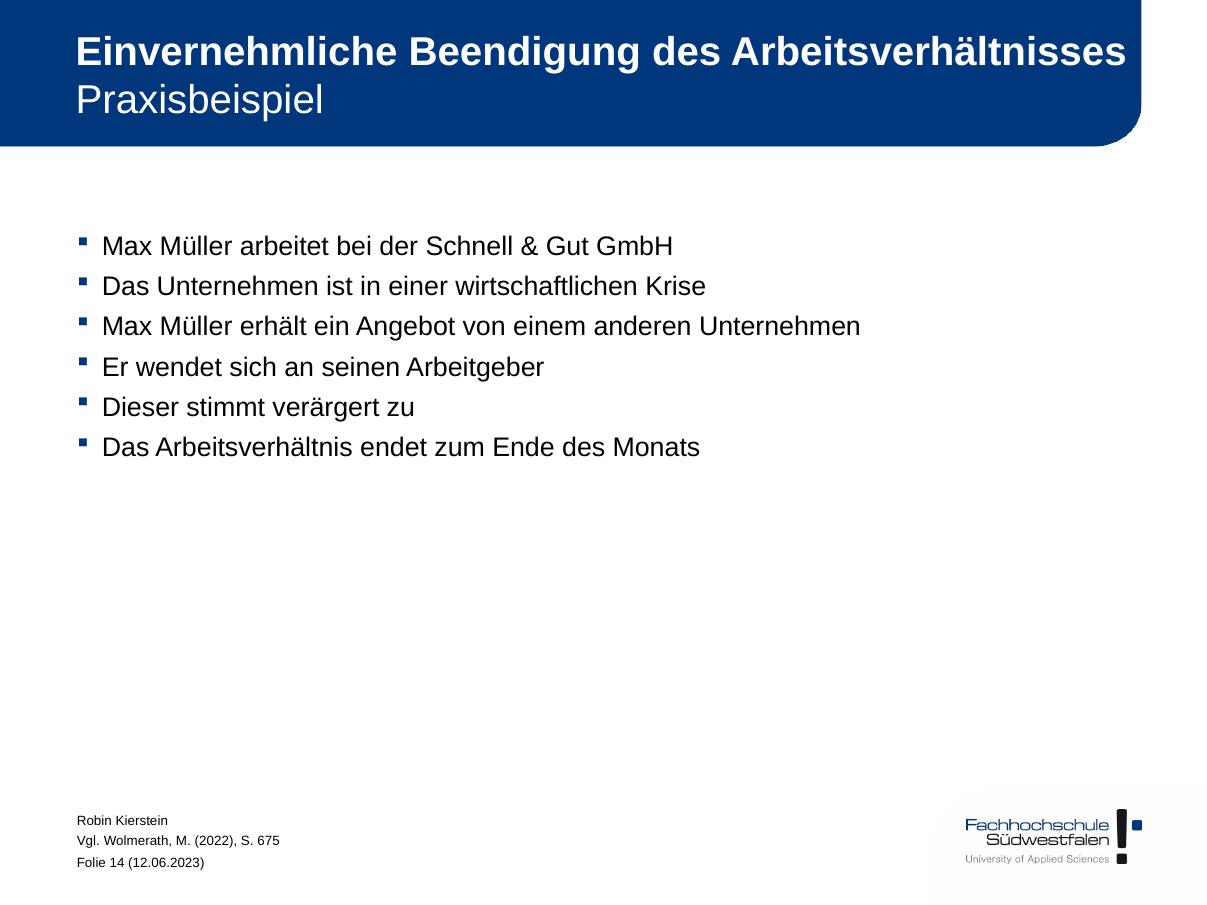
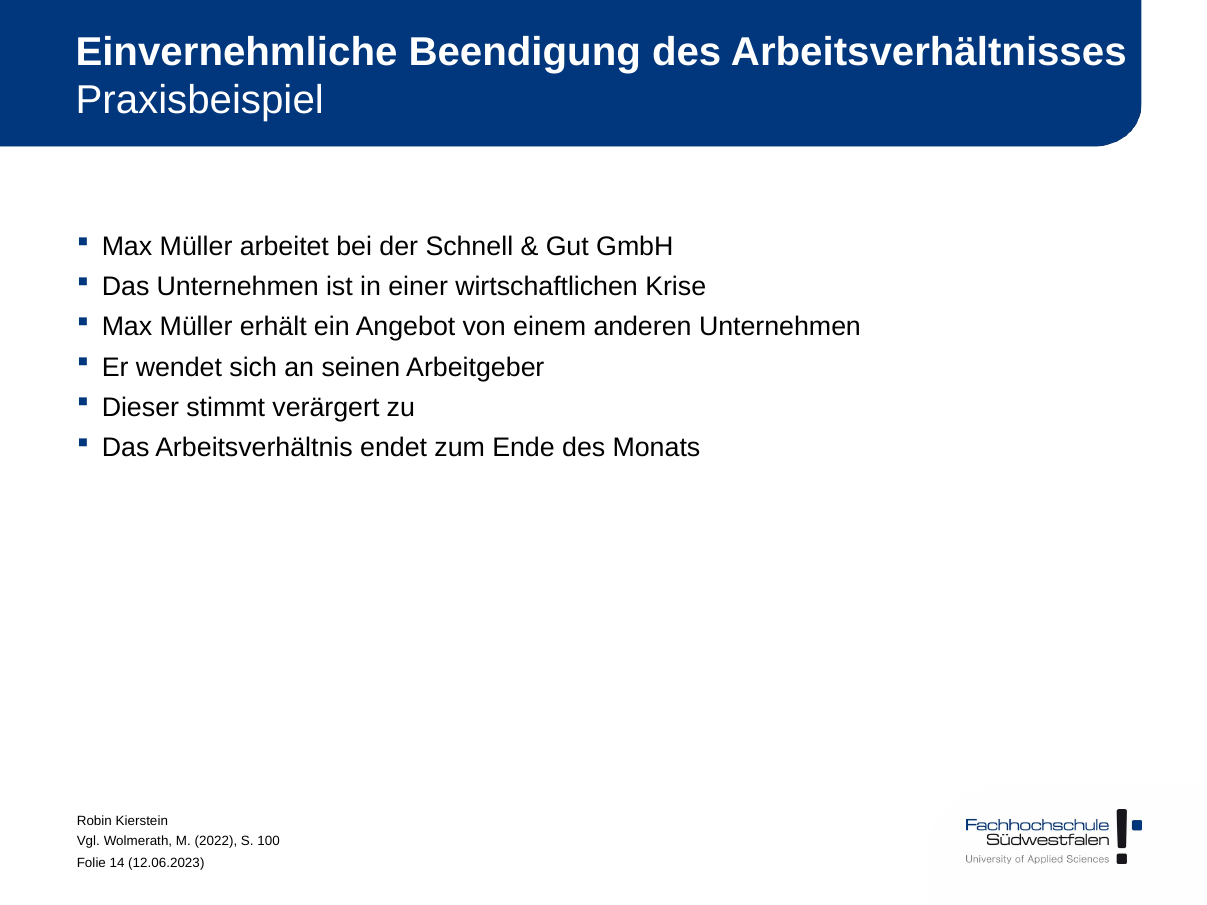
675: 675 -> 100
